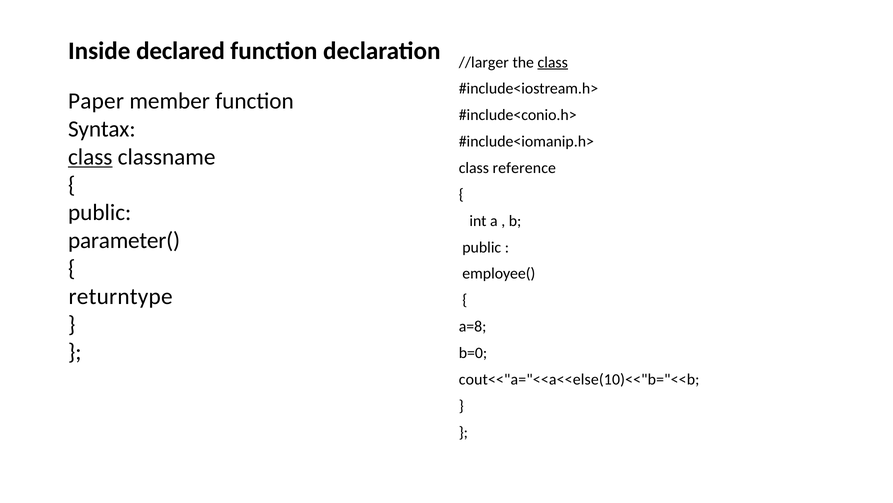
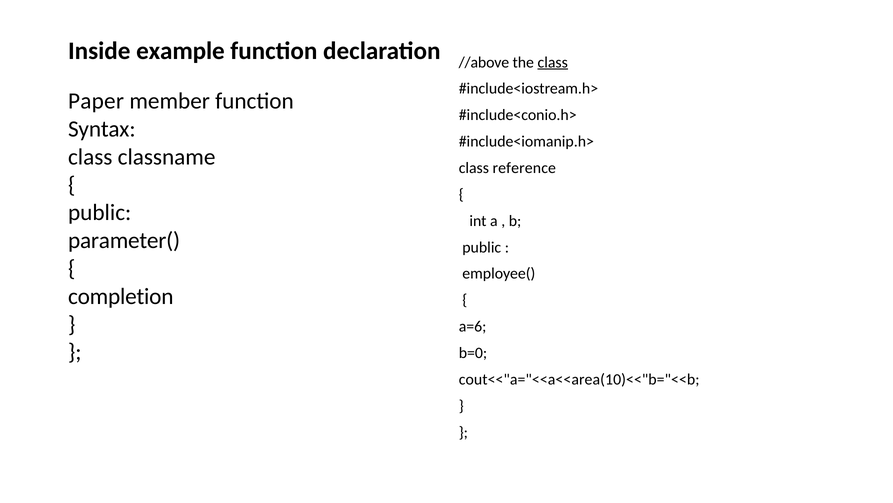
declared: declared -> example
//larger: //larger -> //above
class at (90, 157) underline: present -> none
returntype: returntype -> completion
a=8: a=8 -> a=6
cout<<"a="<<a<<else(10)<<"b="<<b: cout<<"a="<<a<<else(10)<<"b="<<b -> cout<<"a="<<a<<area(10)<<"b="<<b
